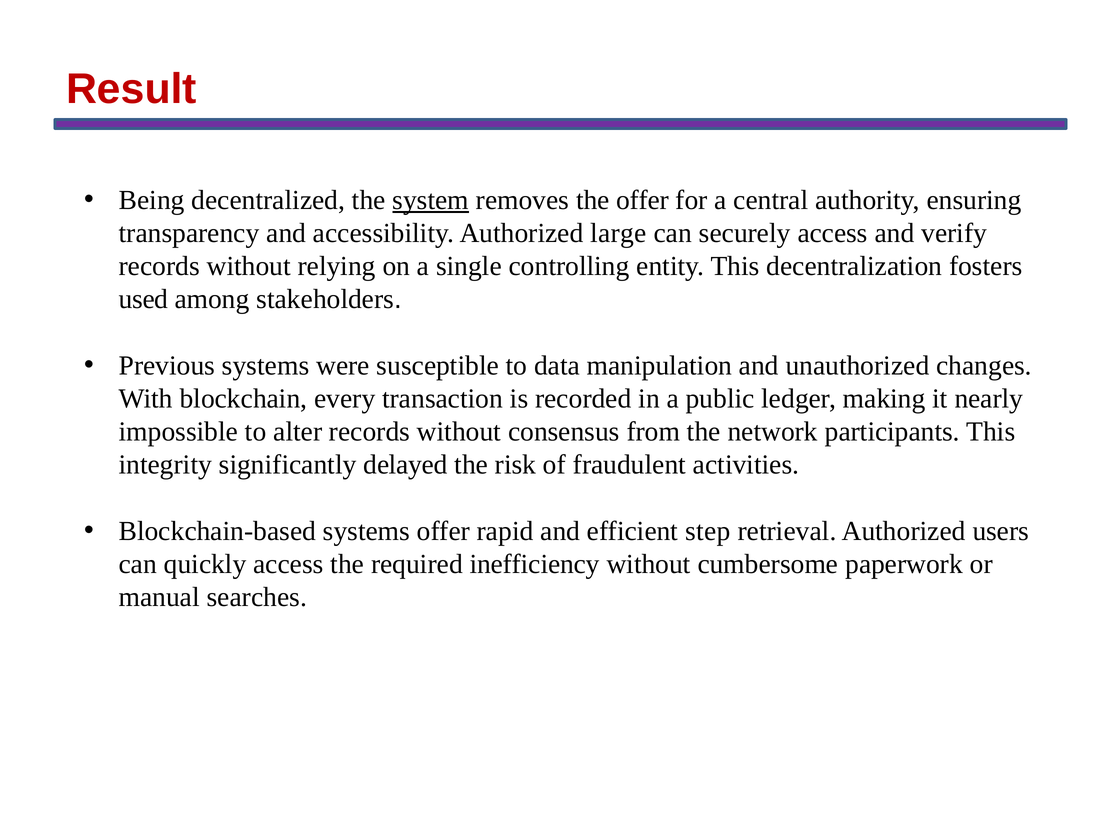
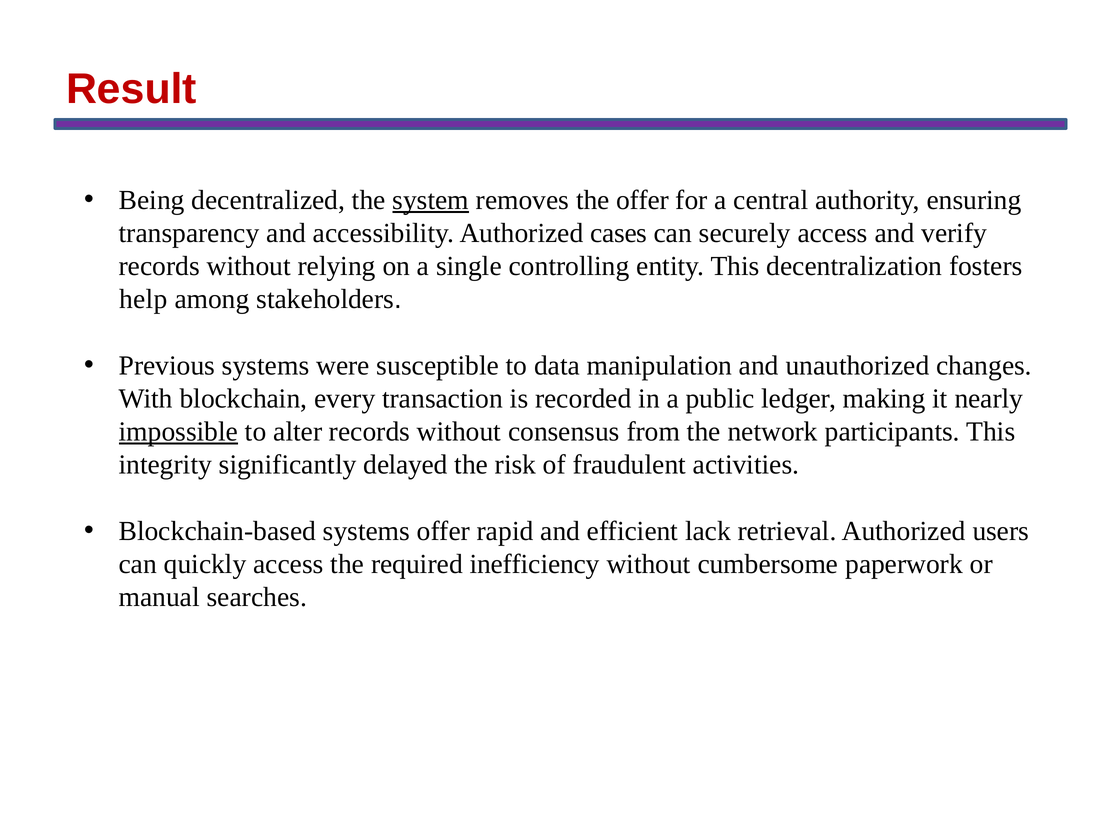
large: large -> cases
used: used -> help
impossible underline: none -> present
step: step -> lack
